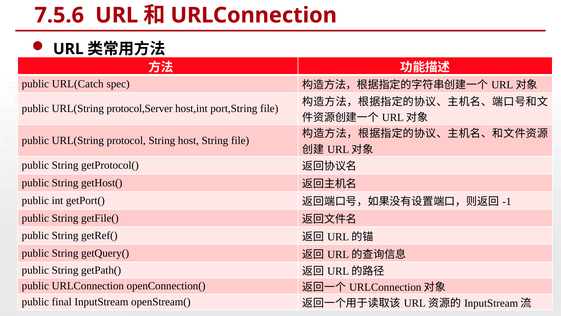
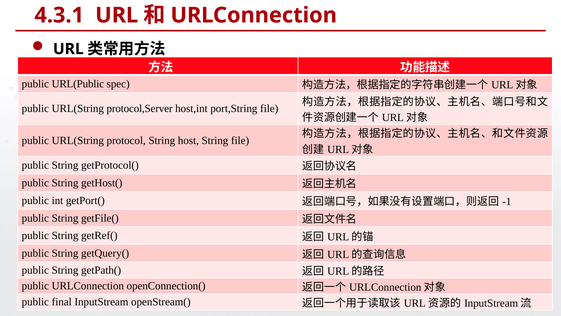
7.5.6: 7.5.6 -> 4.3.1
URL(Catch: URL(Catch -> URL(Public
